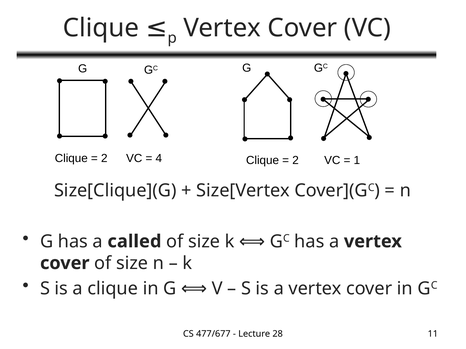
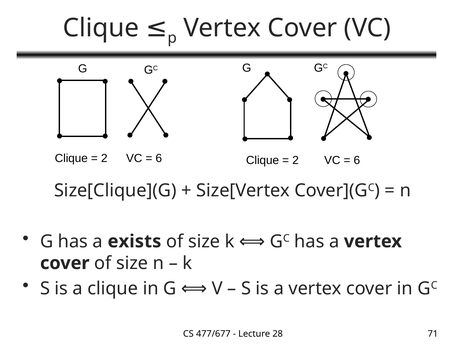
4 at (159, 159): 4 -> 6
1 at (357, 160): 1 -> 6
called: called -> exists
11: 11 -> 71
